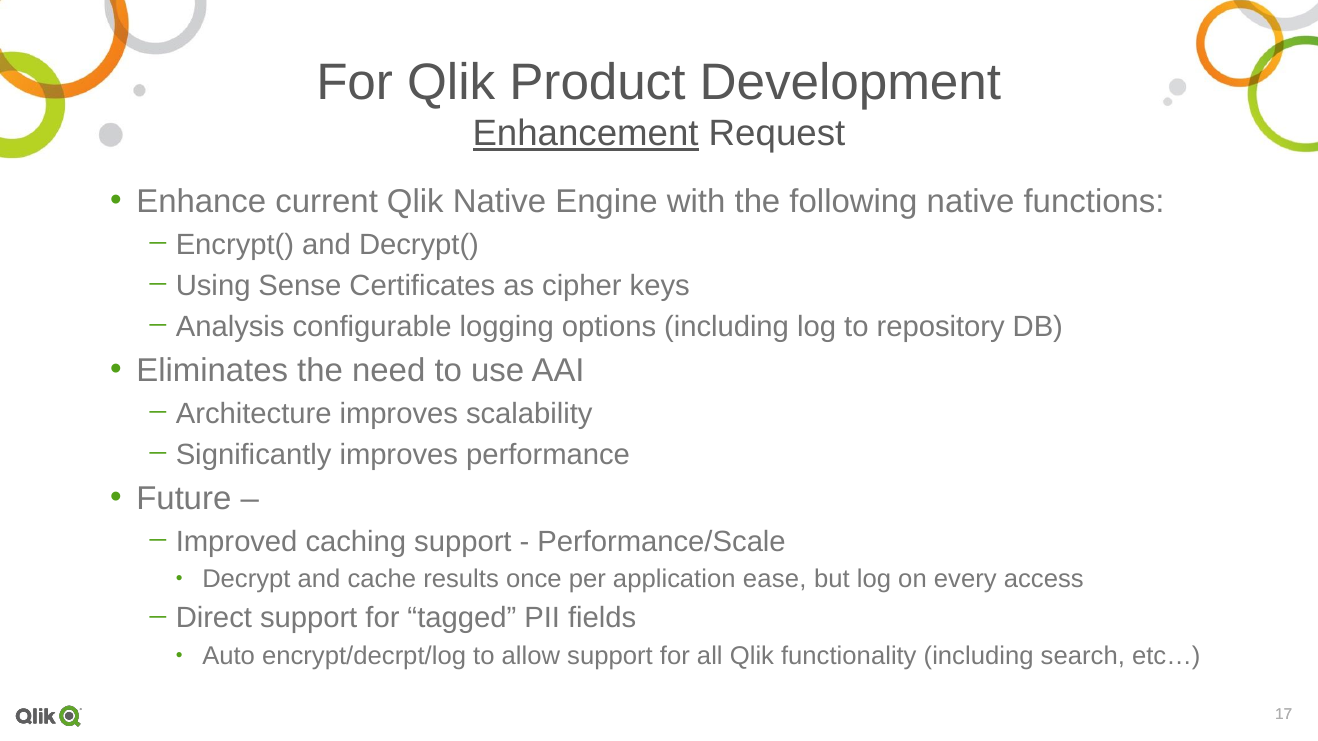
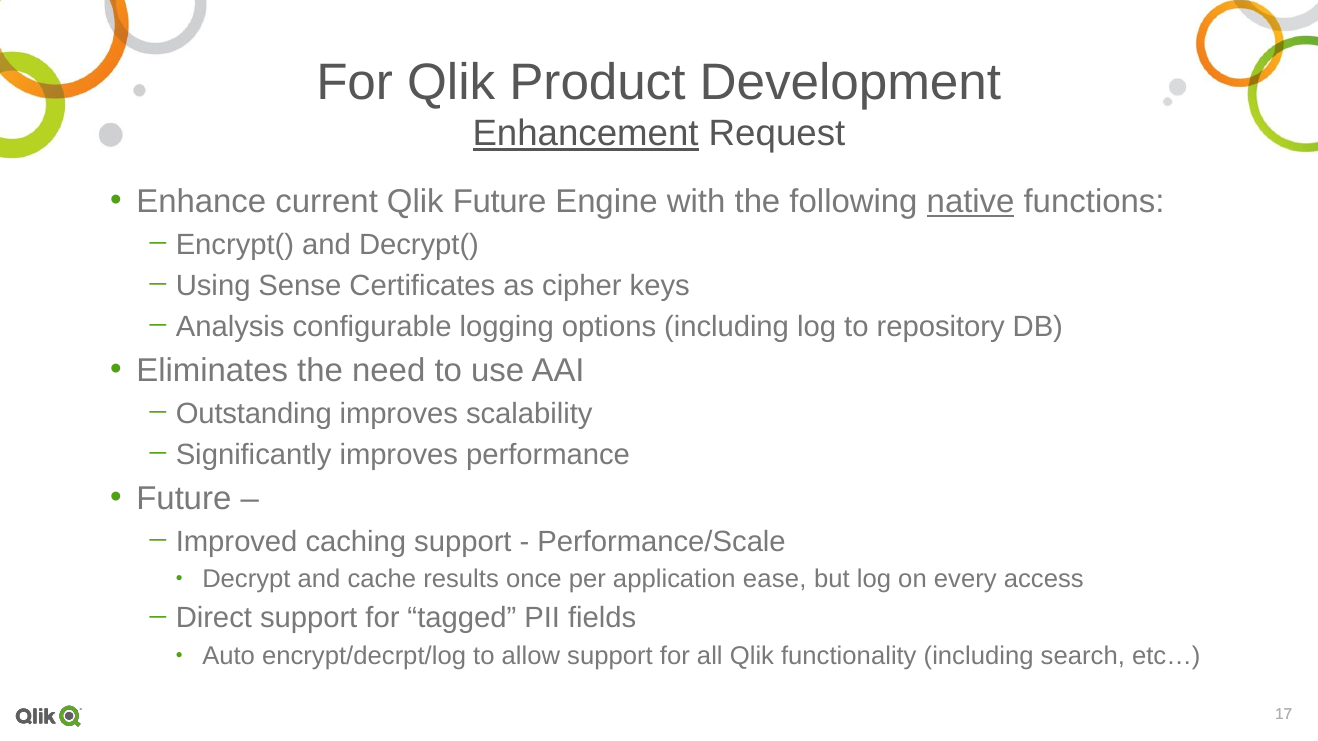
Qlik Native: Native -> Future
native at (971, 202) underline: none -> present
Architecture: Architecture -> Outstanding
